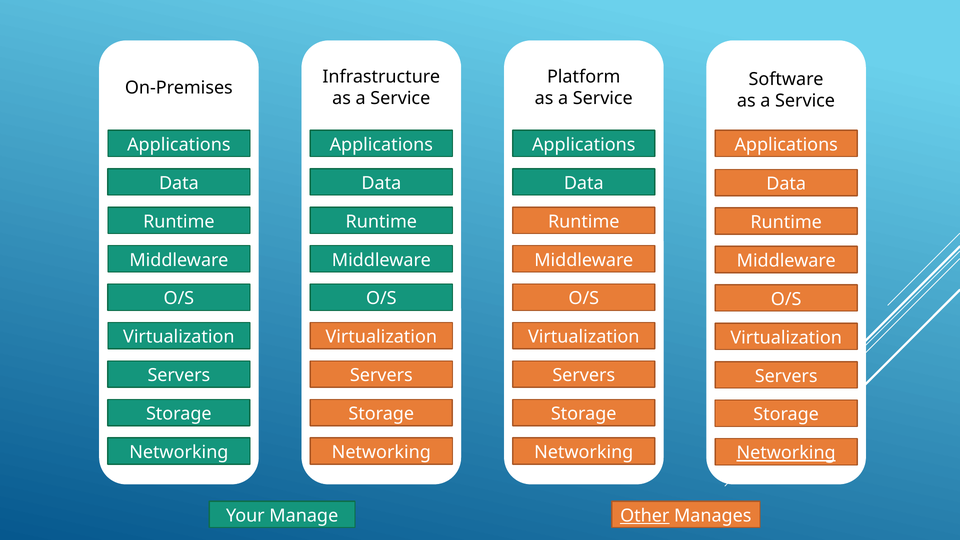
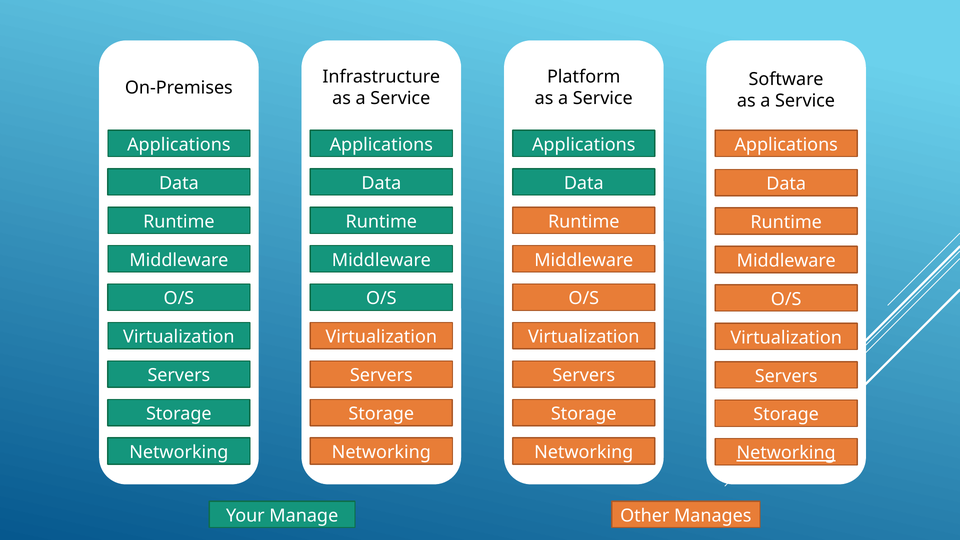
Other underline: present -> none
